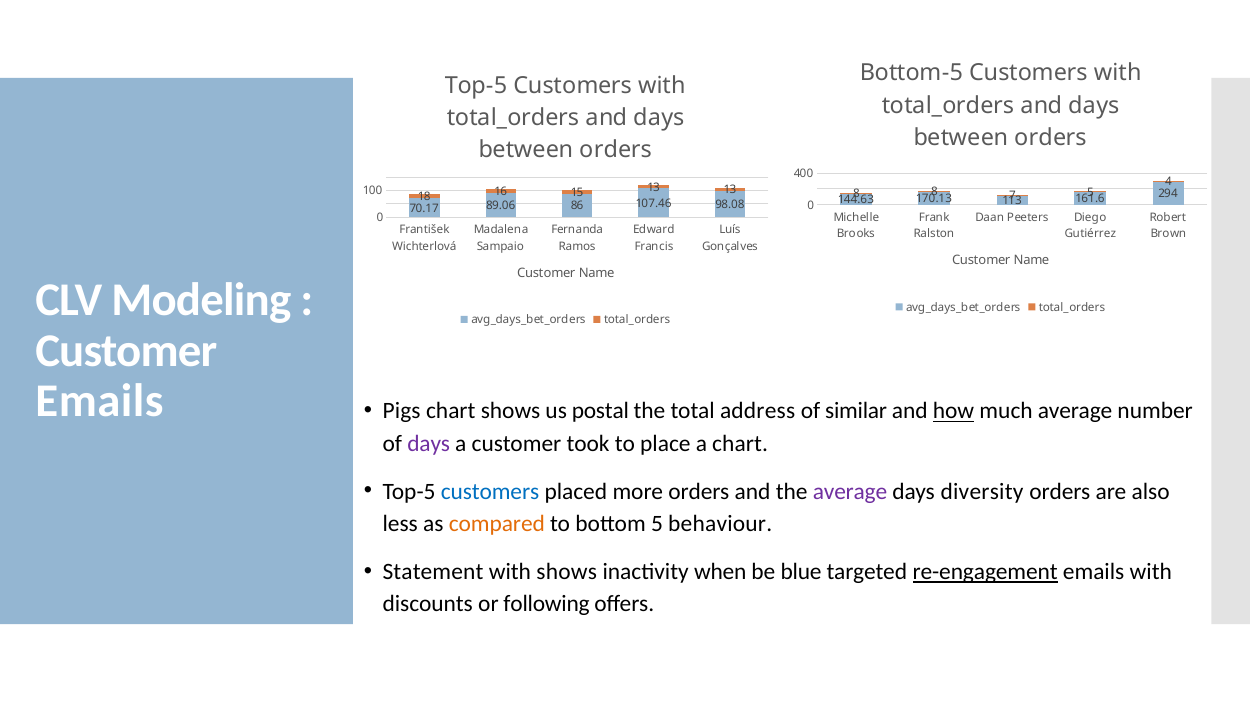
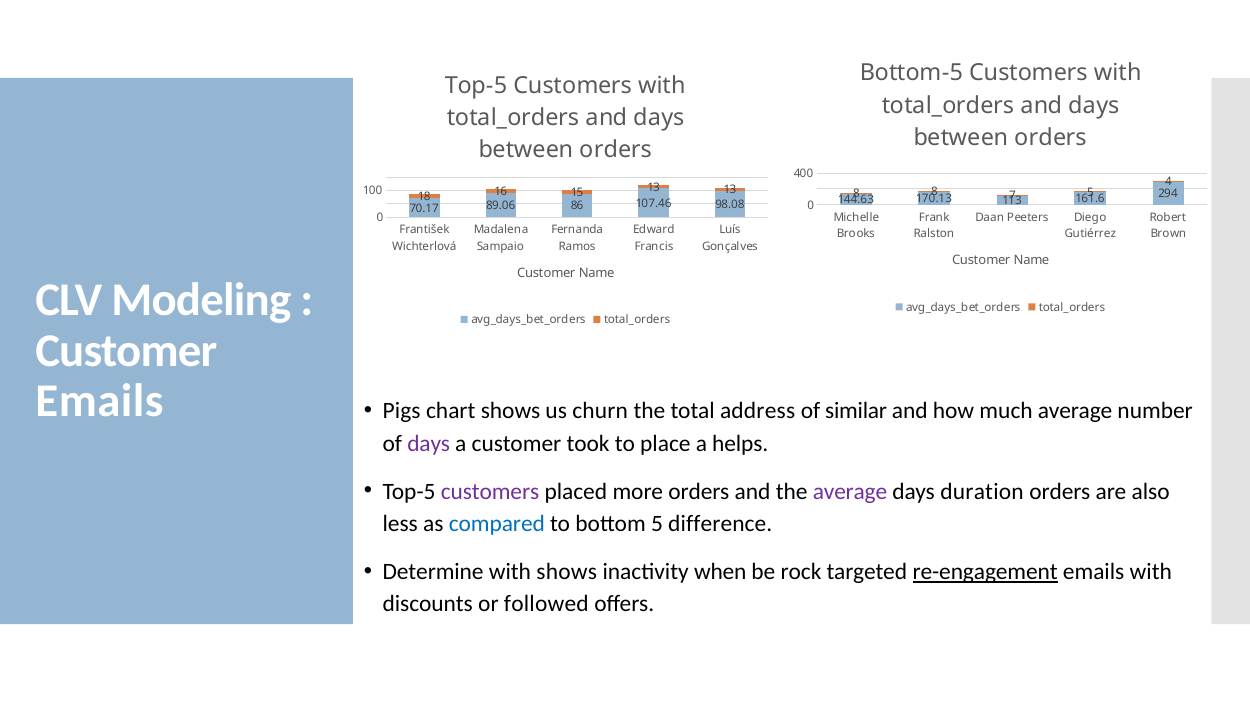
postal: postal -> churn
how underline: present -> none
a chart: chart -> helps
customers at (490, 492) colour: blue -> purple
diversity: diversity -> duration
compared colour: orange -> blue
behaviour: behaviour -> difference
Statement: Statement -> Determine
blue: blue -> rock
following: following -> followed
